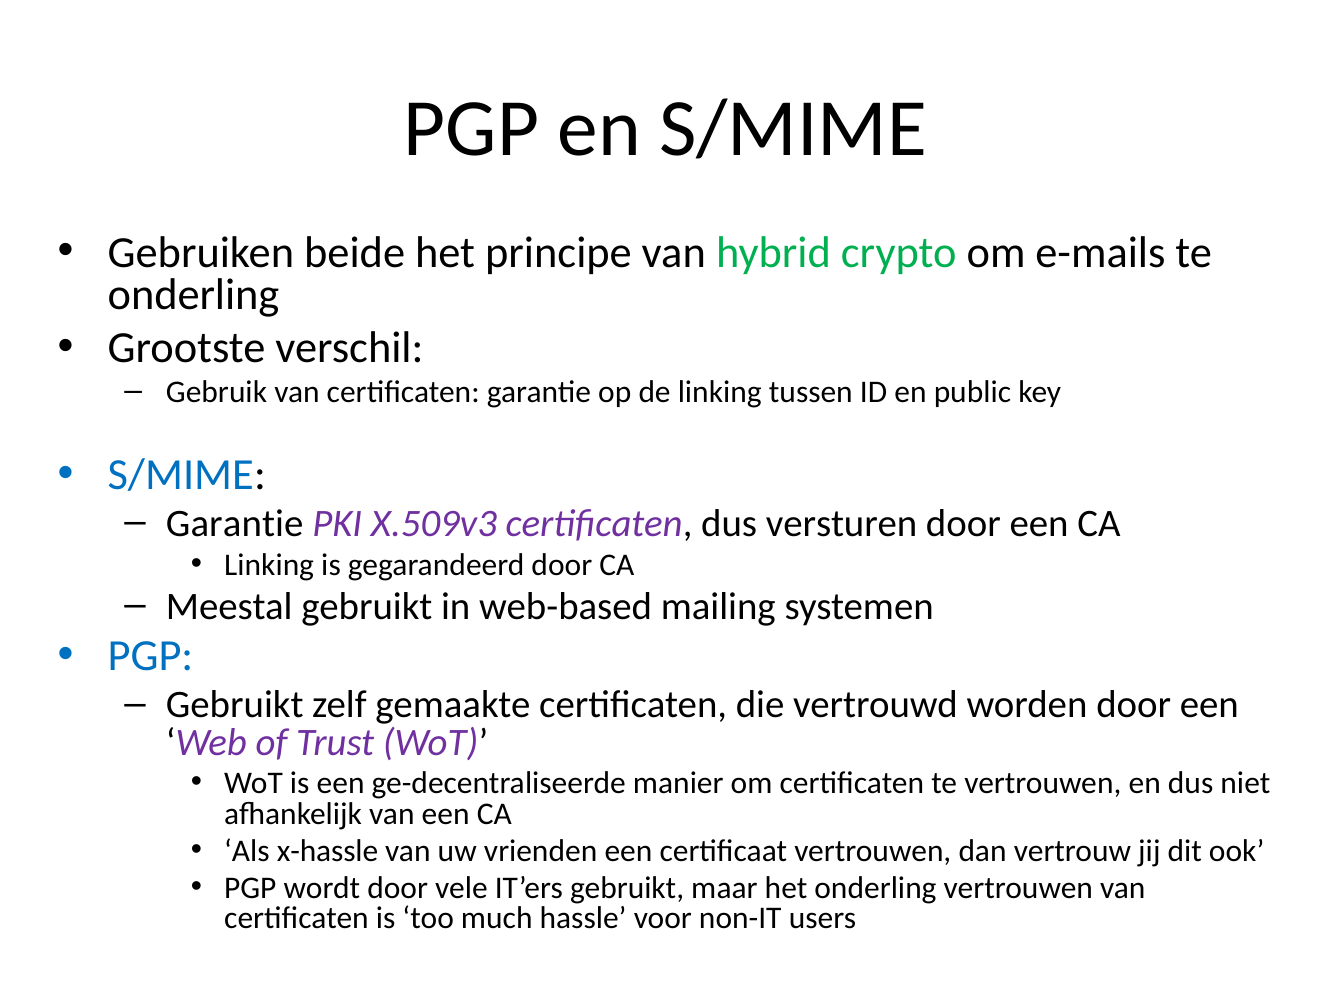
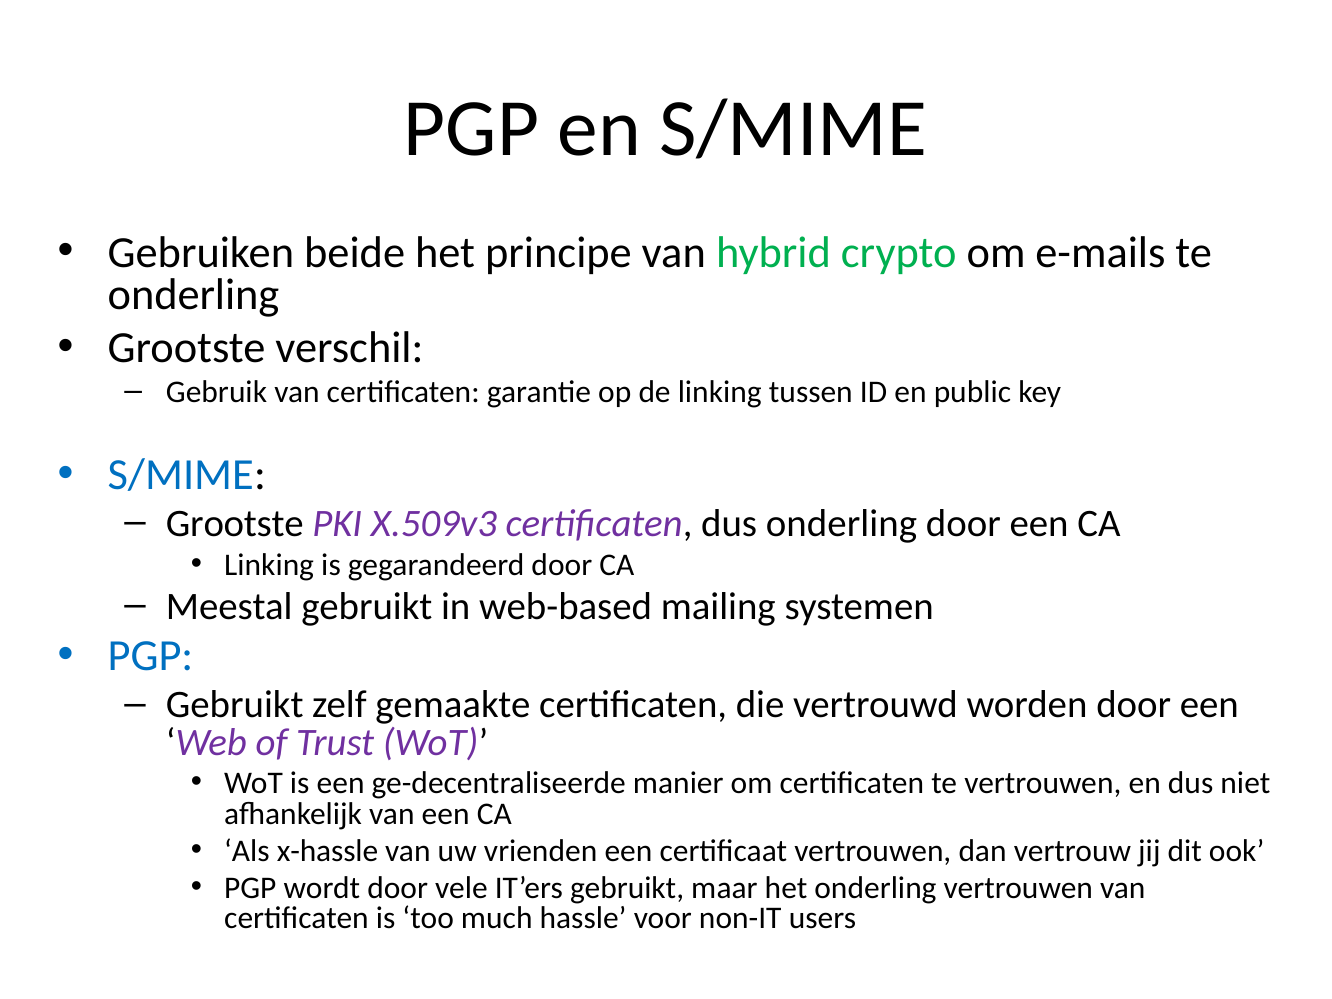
Garantie at (235, 524): Garantie -> Grootste
dus versturen: versturen -> onderling
